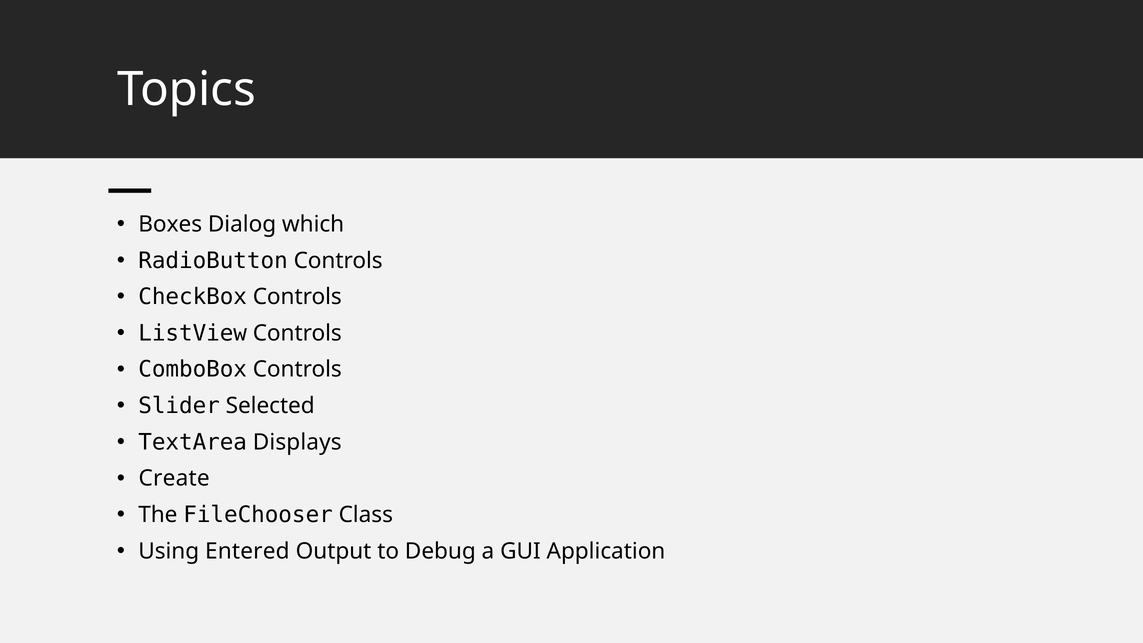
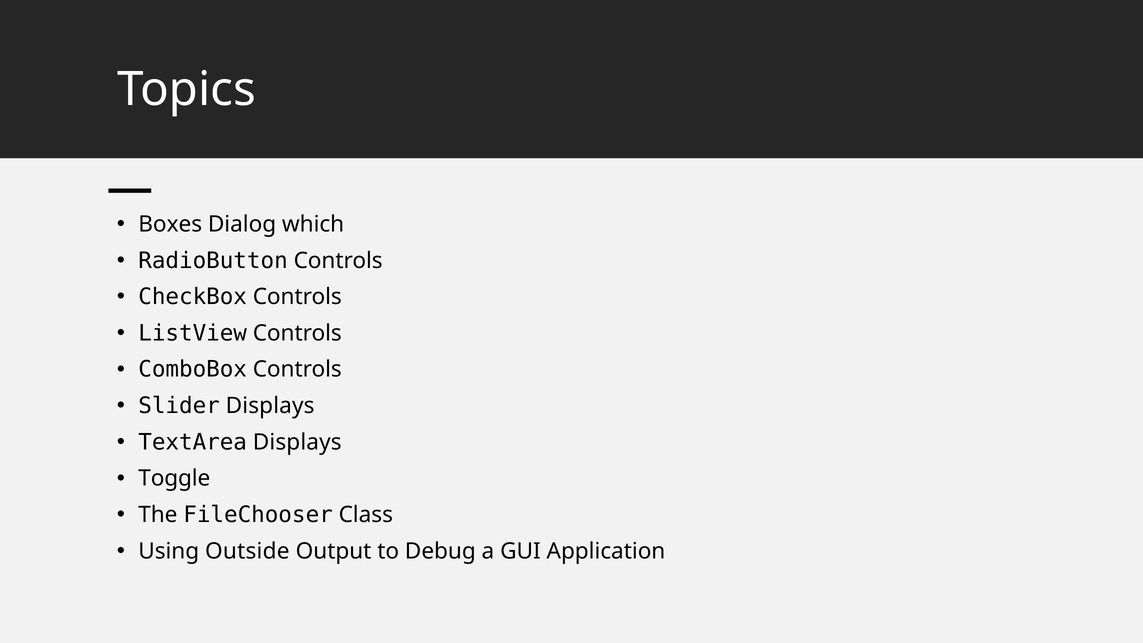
Slider Selected: Selected -> Displays
Create: Create -> Toggle
Entered: Entered -> Outside
